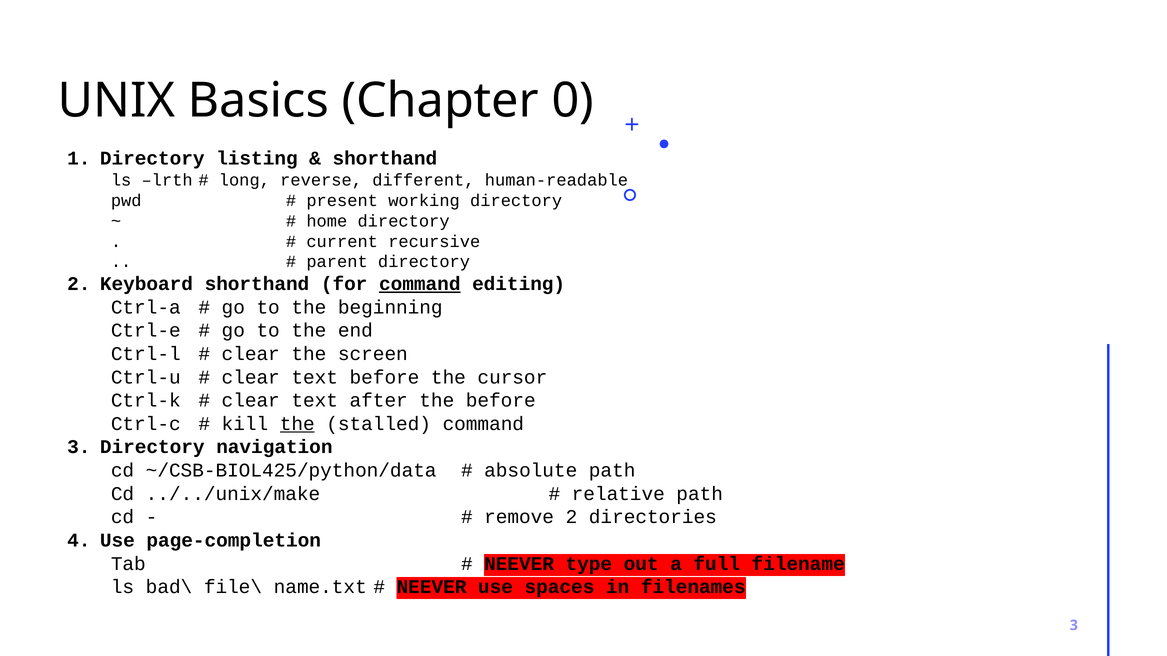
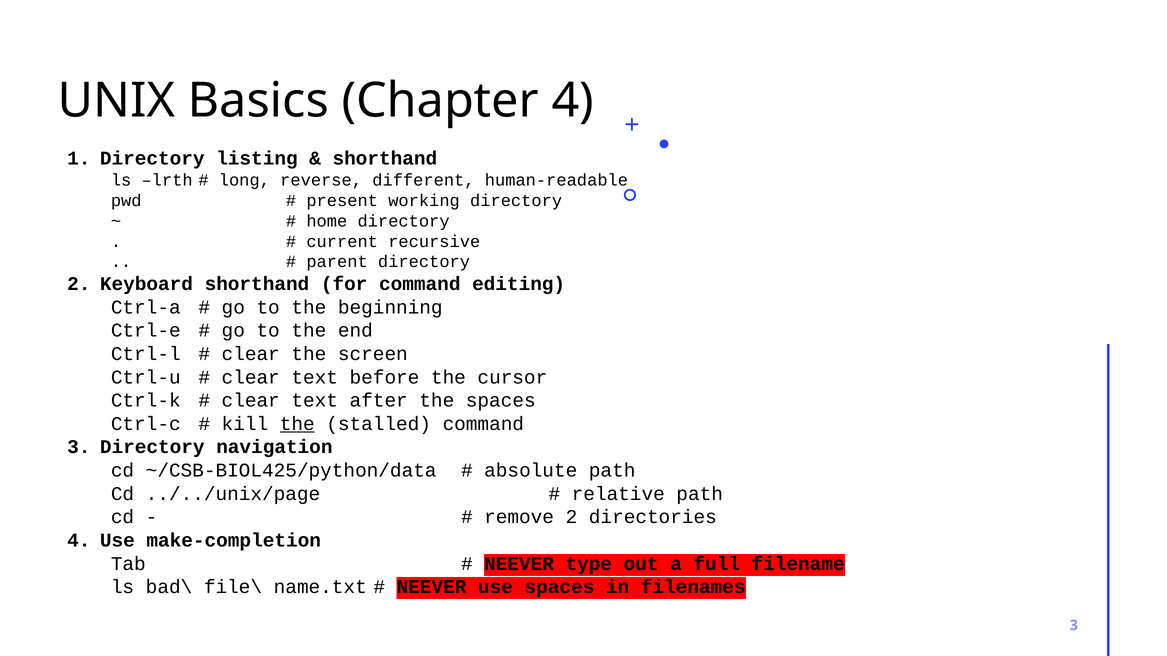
Chapter 0: 0 -> 4
command at (420, 284) underline: present -> none
the before: before -> spaces
../../unix/make: ../../unix/make -> ../../unix/page
page-completion: page-completion -> make-completion
